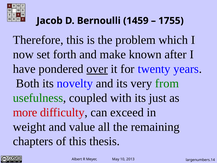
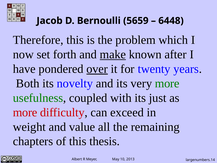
1459: 1459 -> 5659
1755: 1755 -> 6448
make underline: none -> present
very from: from -> more
